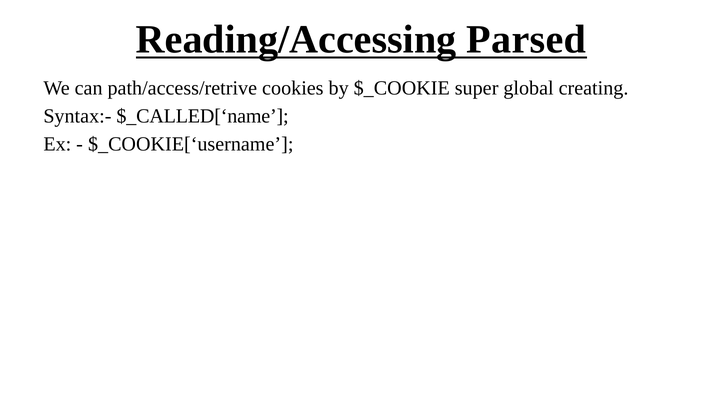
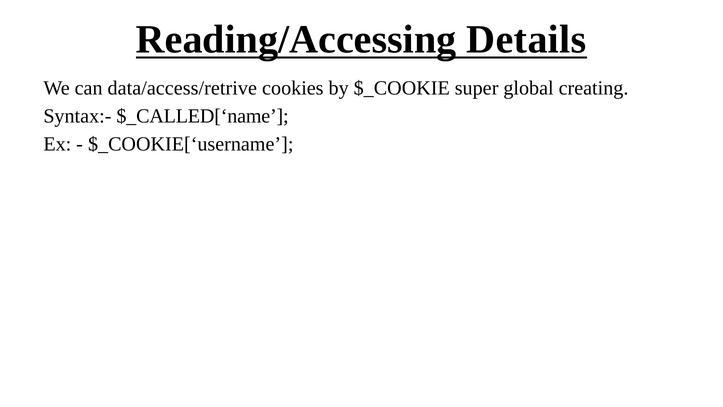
Parsed: Parsed -> Details
path/access/retrive: path/access/retrive -> data/access/retrive
